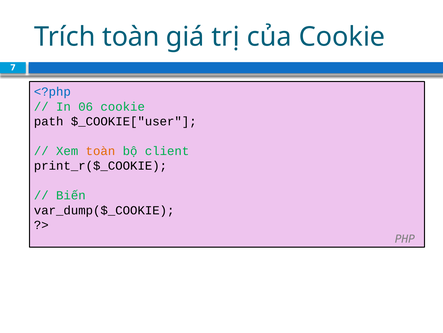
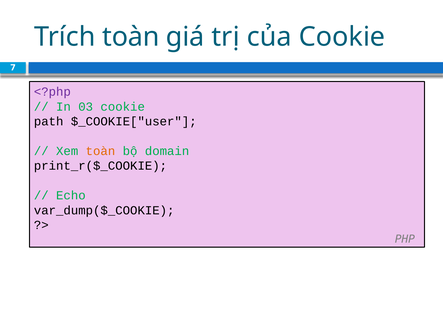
<?php colour: blue -> purple
06: 06 -> 03
client: client -> domain
Biến: Biến -> Echo
